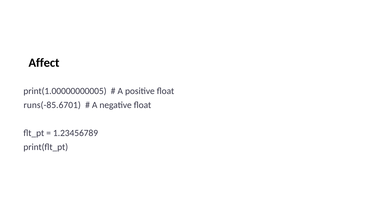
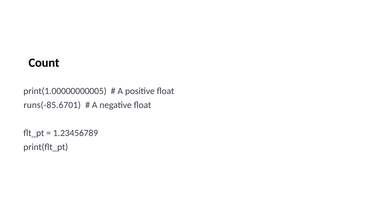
Affect: Affect -> Count
